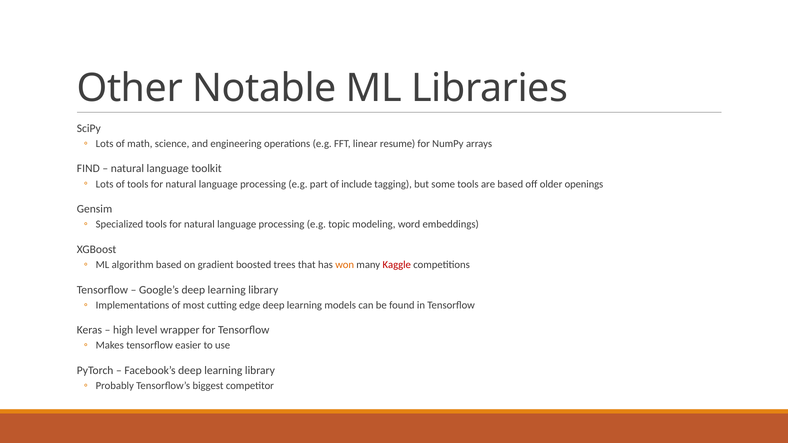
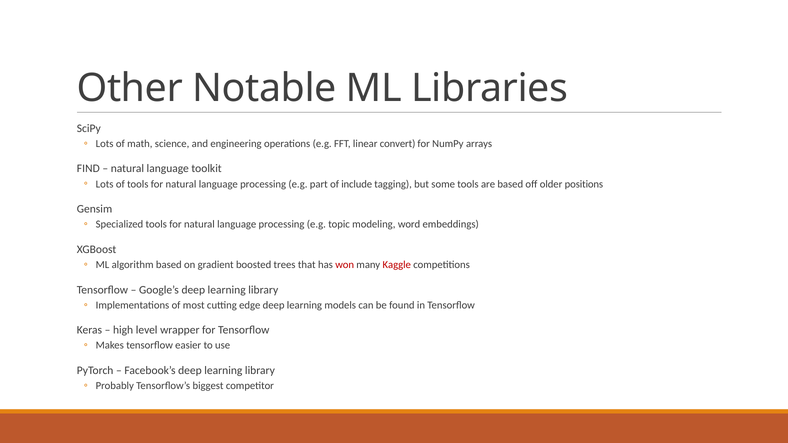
resume: resume -> convert
openings: openings -> positions
won colour: orange -> red
